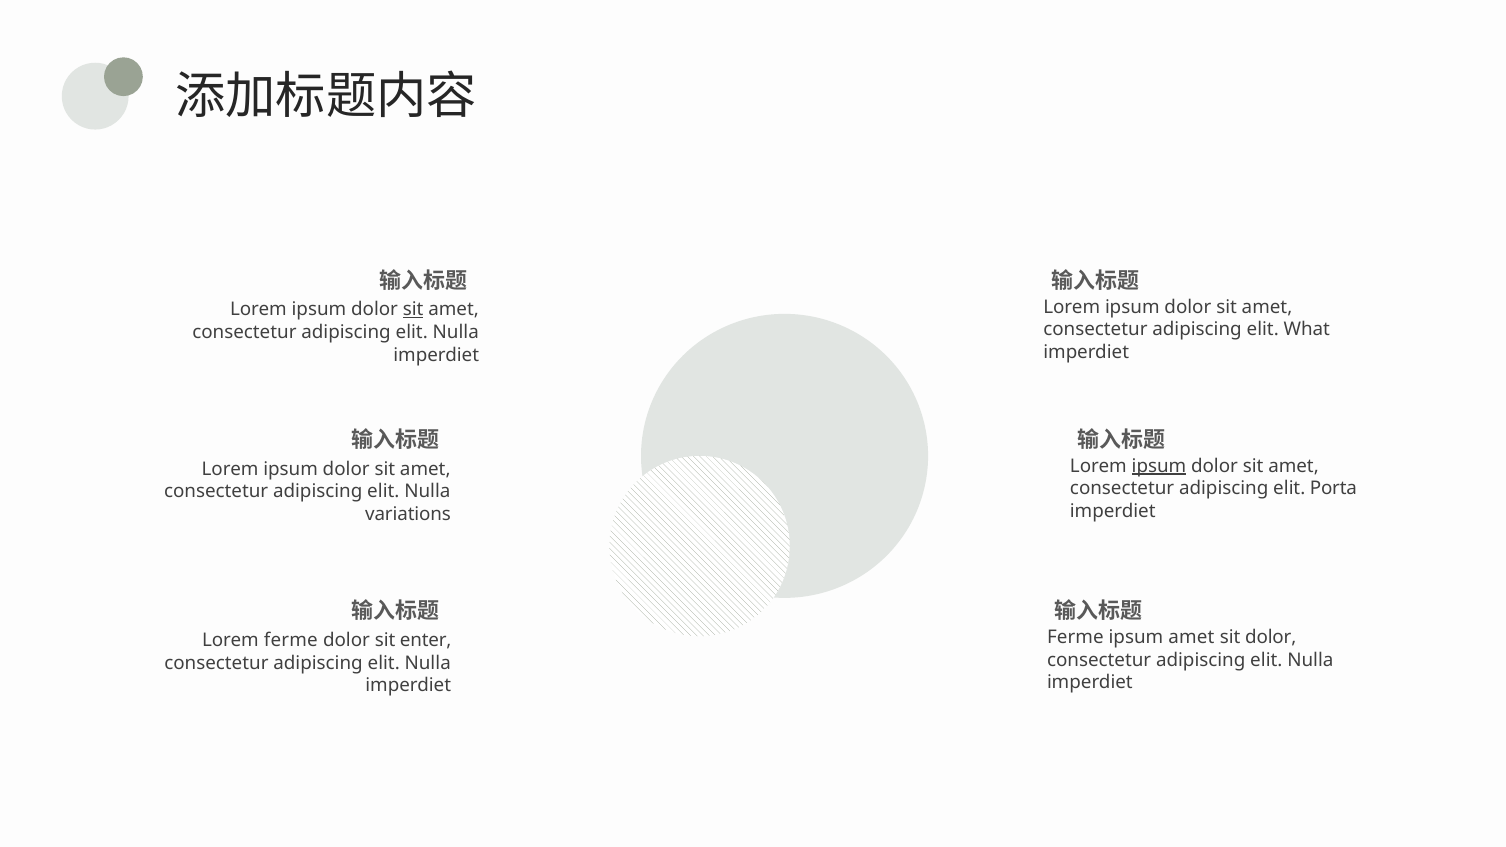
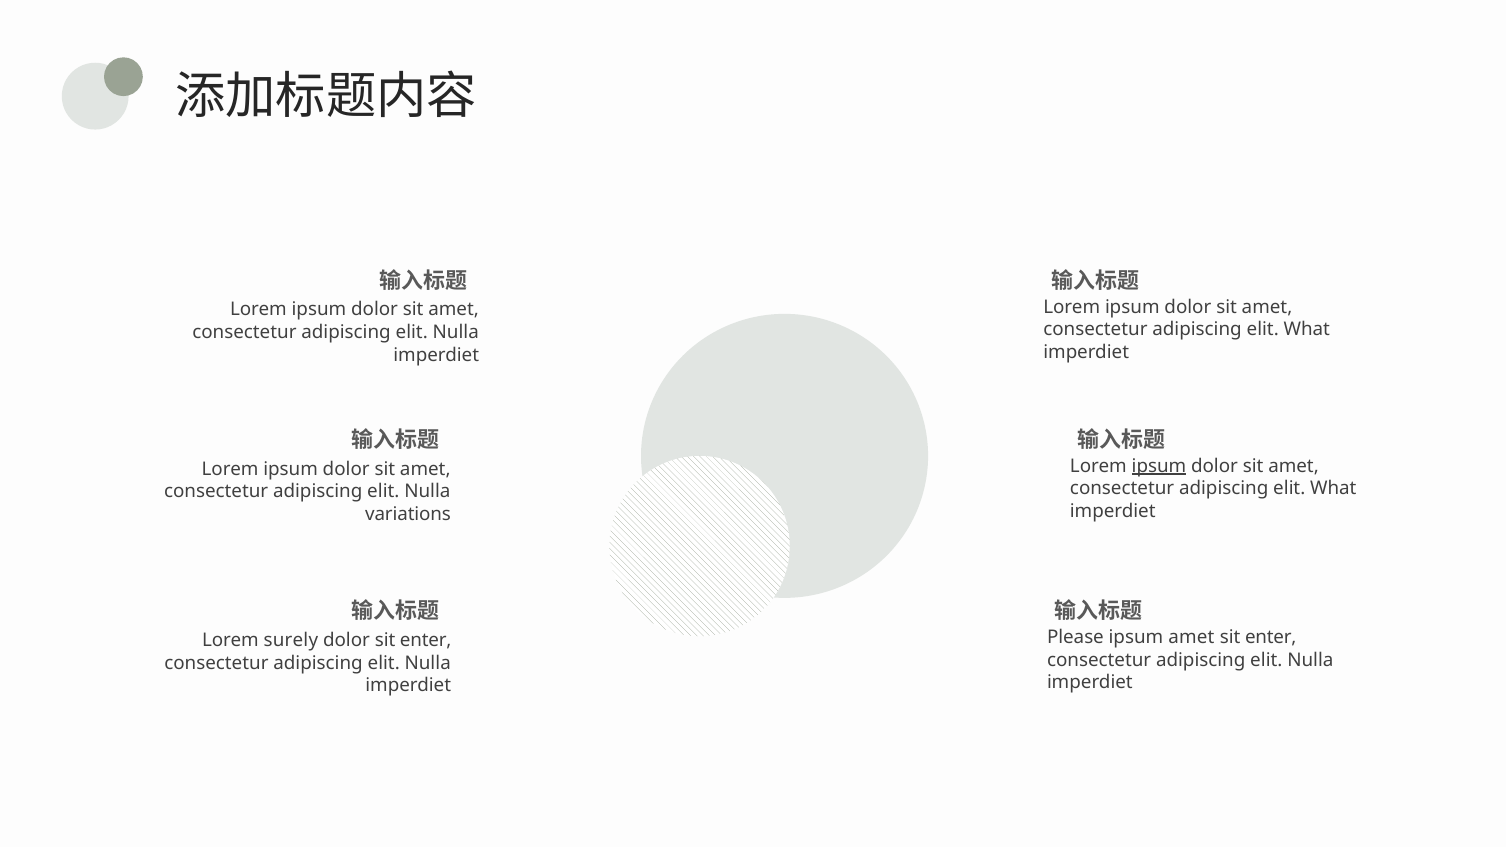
sit at (413, 310) underline: present -> none
Porta at (1333, 489): Porta -> What
Ferme at (1075, 637): Ferme -> Please
dolor at (1271, 637): dolor -> enter
Lorem ferme: ferme -> surely
